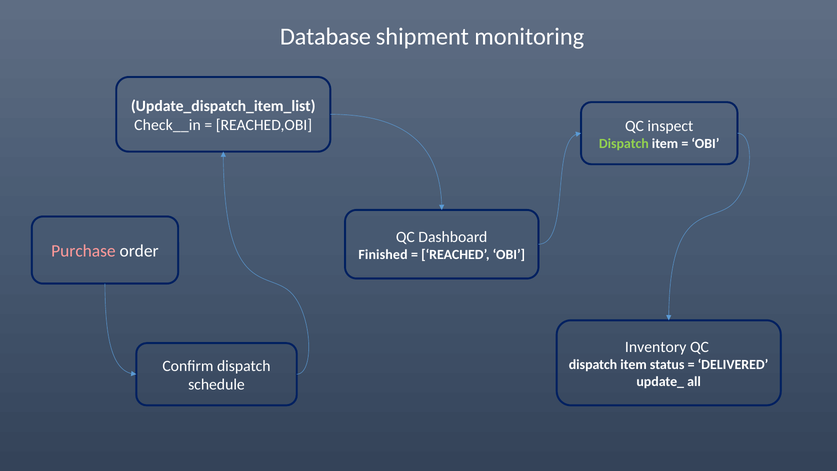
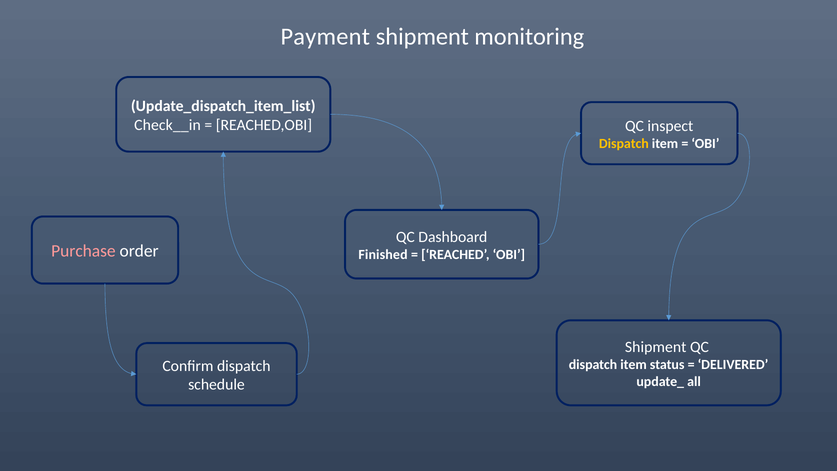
Database: Database -> Payment
Dispatch at (624, 144) colour: light green -> yellow
Inventory at (656, 347): Inventory -> Shipment
